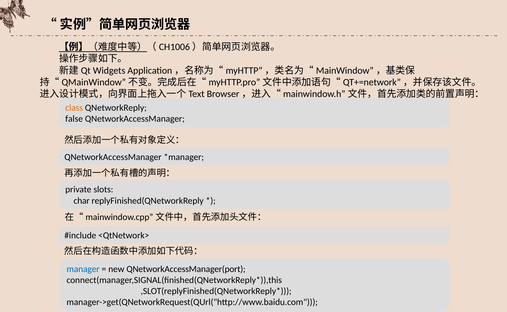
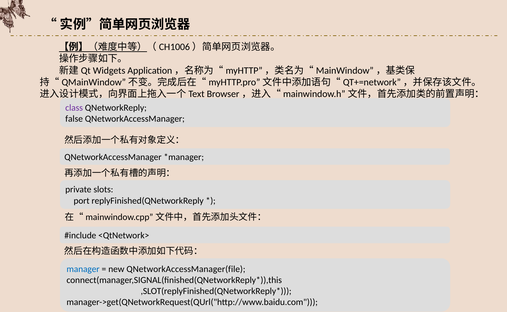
class colour: orange -> purple
char: char -> port
QNetworkAccessManager(port: QNetworkAccessManager(port -> QNetworkAccessManager(file
